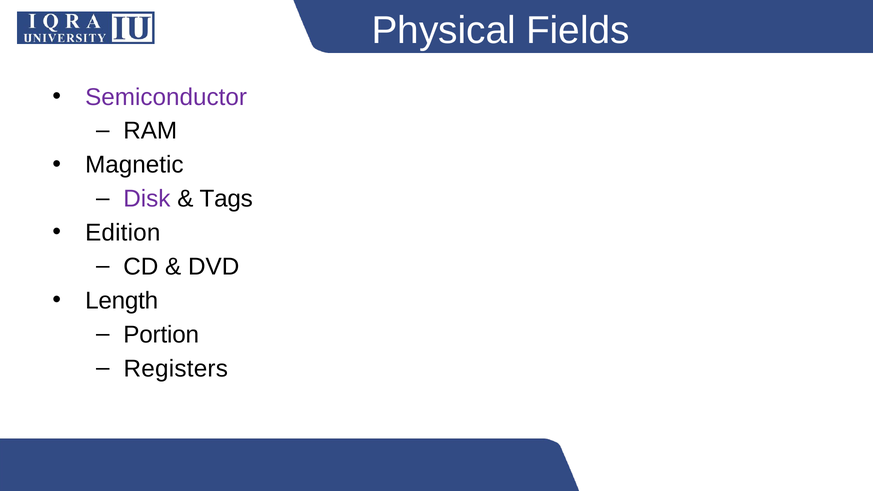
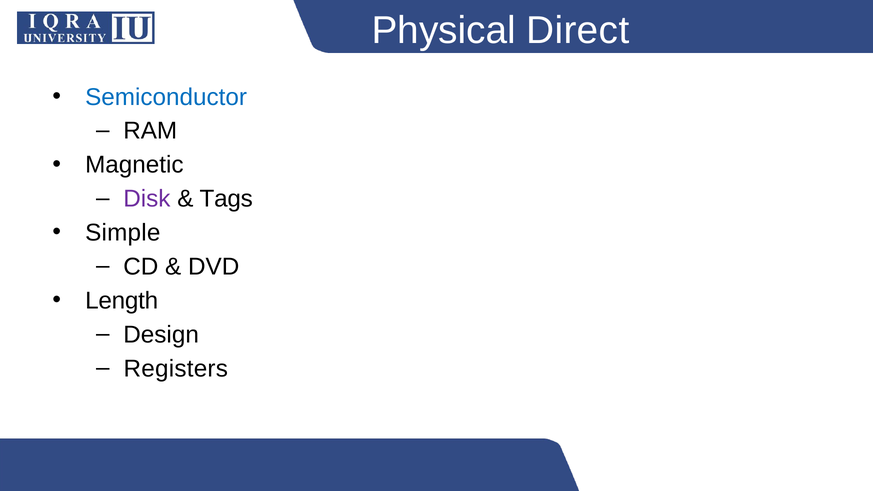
Fields: Fields -> Direct
Semiconductor colour: purple -> blue
Edition: Edition -> Simple
Portion: Portion -> Design
